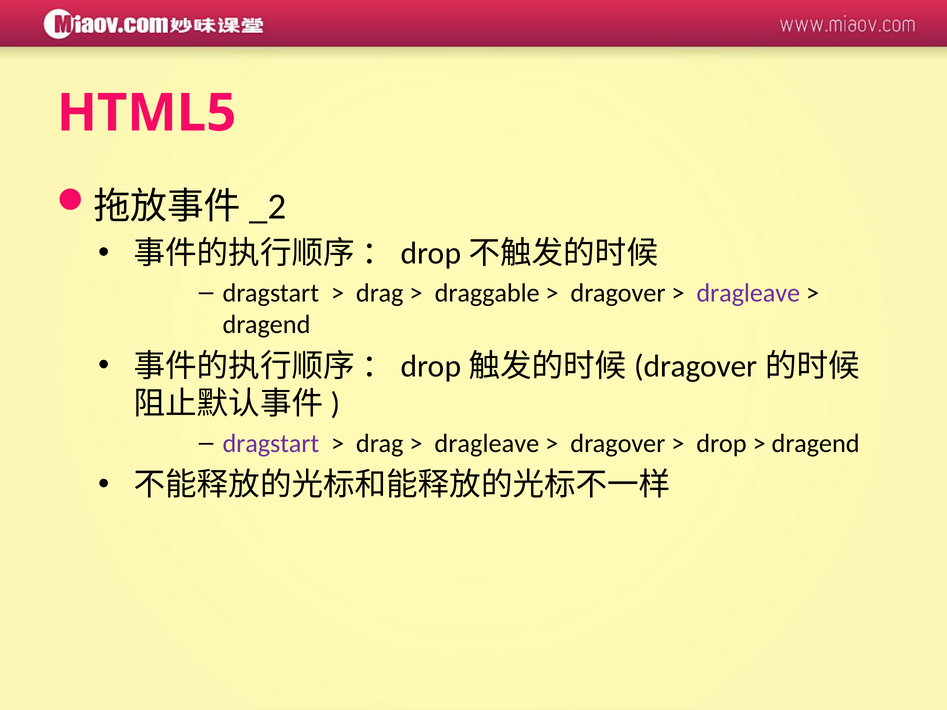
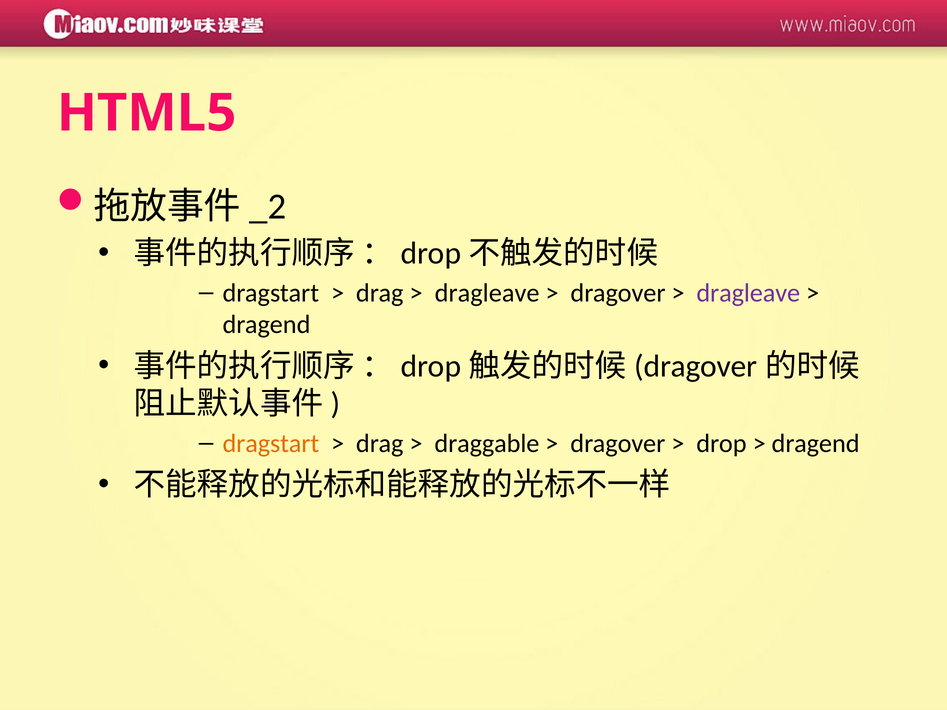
draggable at (487, 293): draggable -> dragleave
dragstart at (271, 444) colour: purple -> orange
dragleave at (487, 444): dragleave -> draggable
